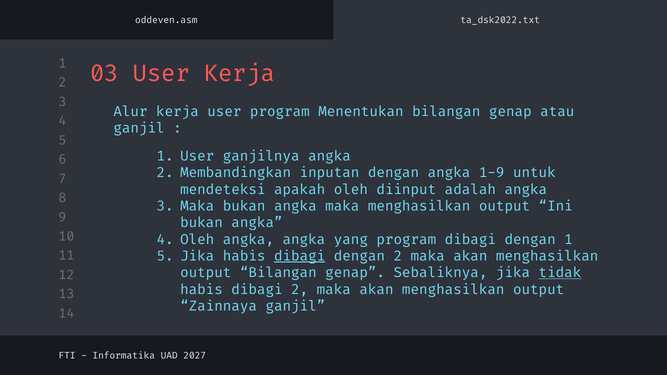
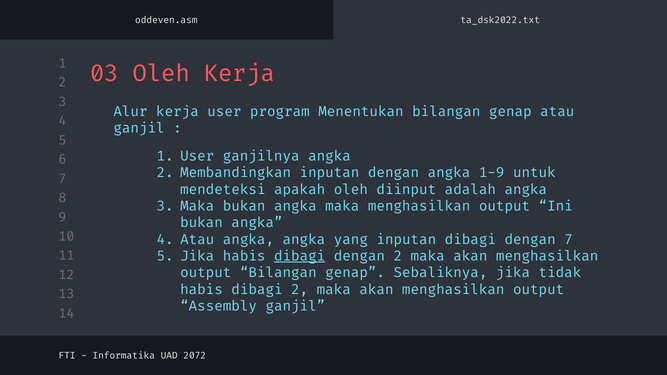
03 User: User -> Oleh
Oleh at (197, 240): Oleh -> Atau
yang program: program -> inputan
dengan 1: 1 -> 7
tidak underline: present -> none
Zainnaya: Zainnaya -> Assembly
2027: 2027 -> 2072
